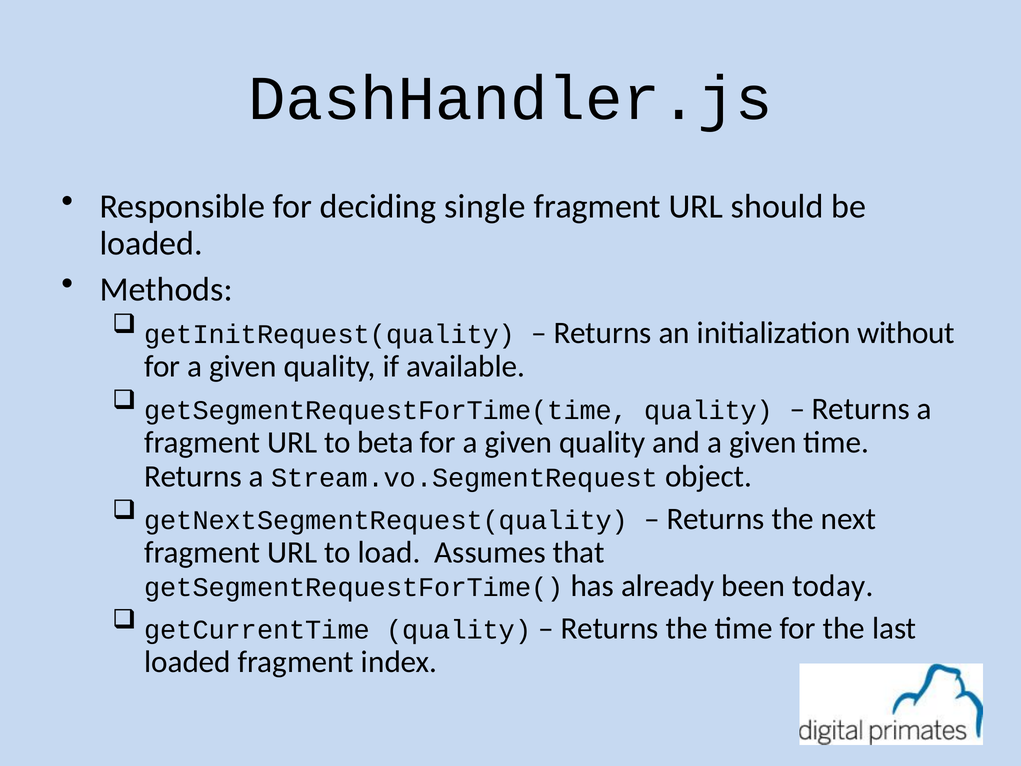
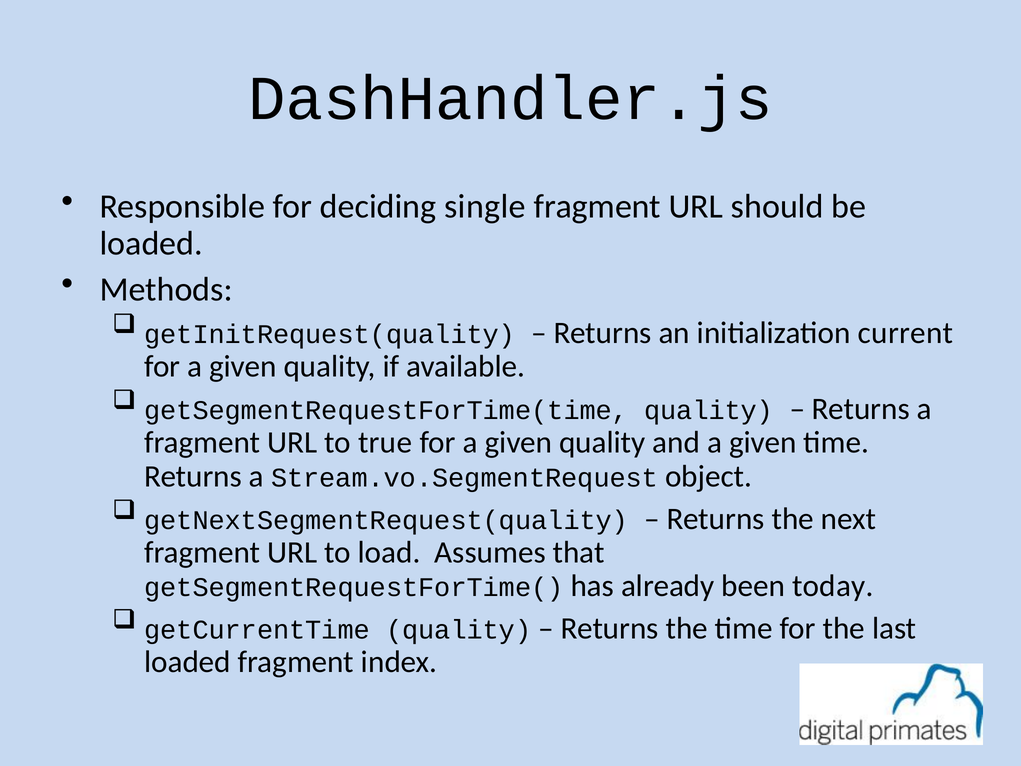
without: without -> current
beta: beta -> true
